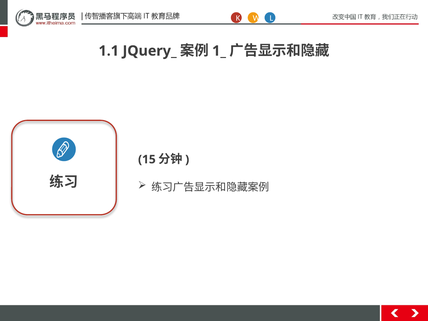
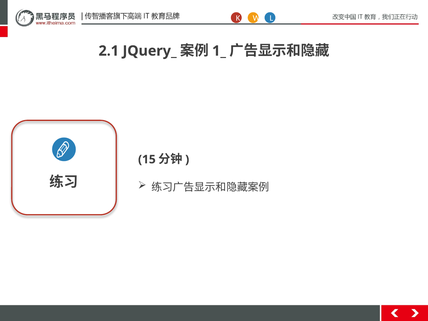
1.1: 1.1 -> 2.1
